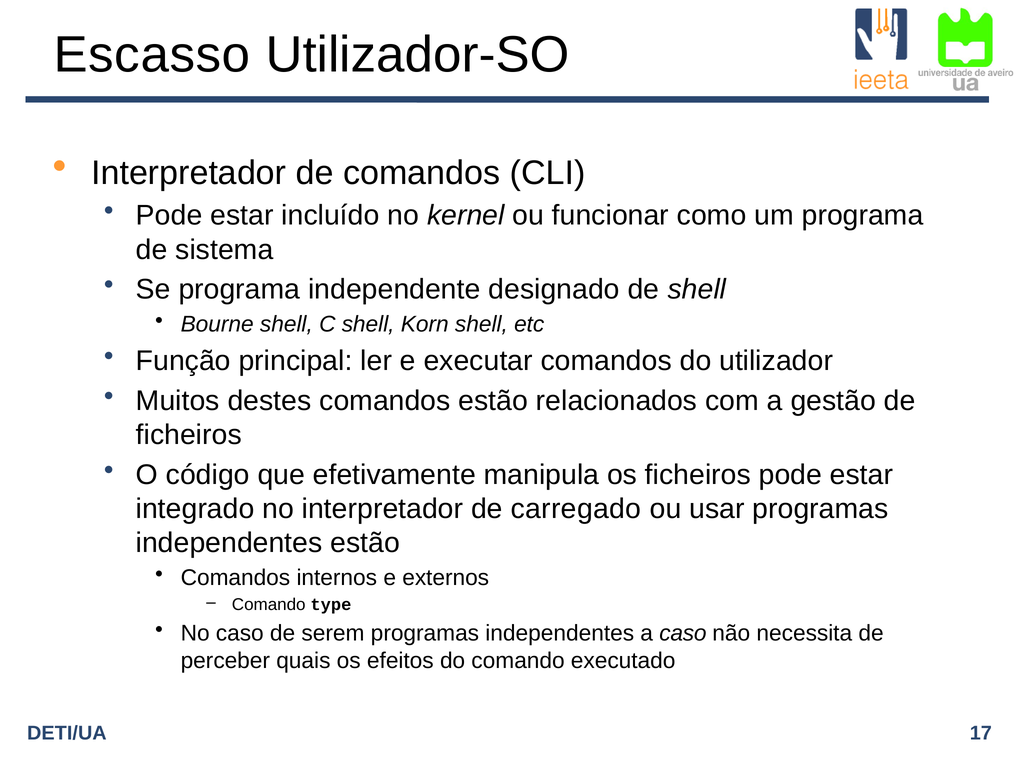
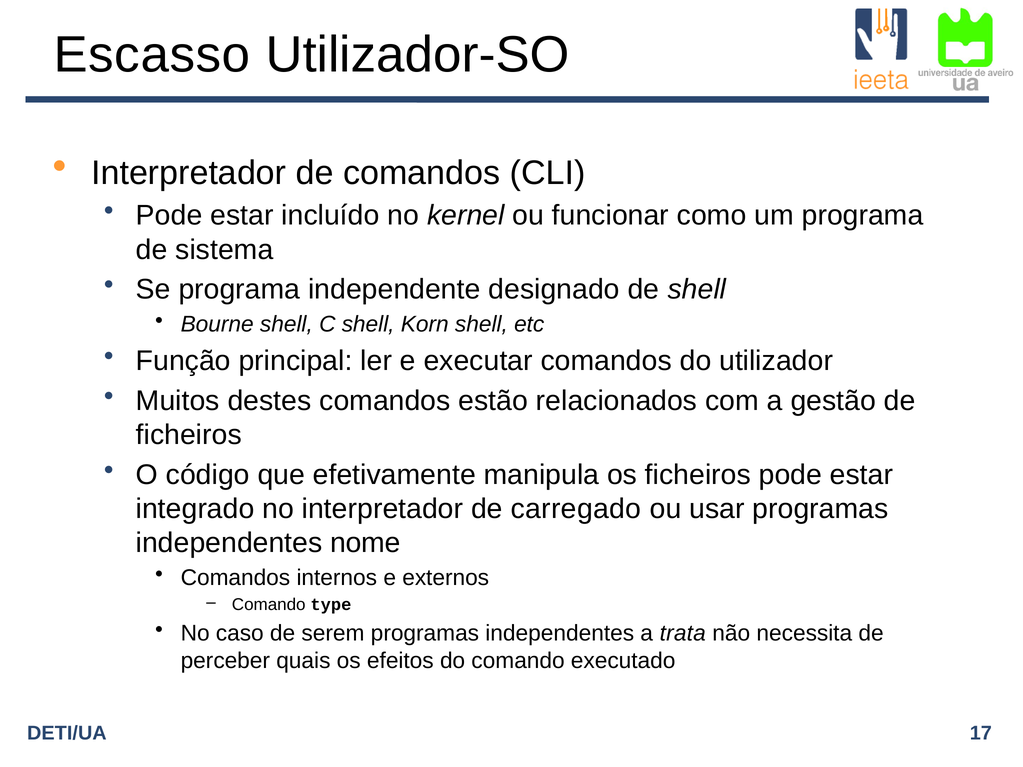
independentes estão: estão -> nome
a caso: caso -> trata
